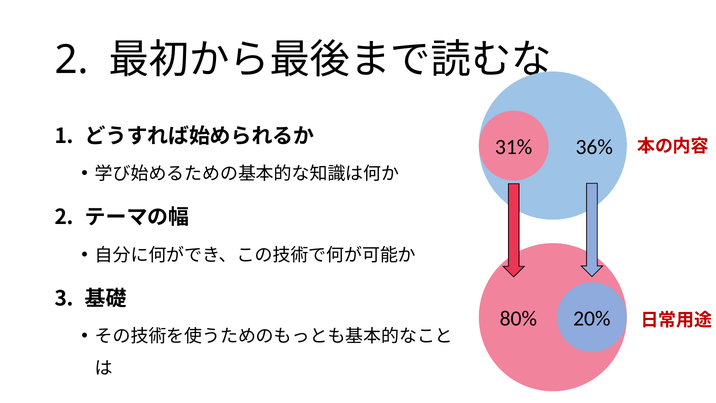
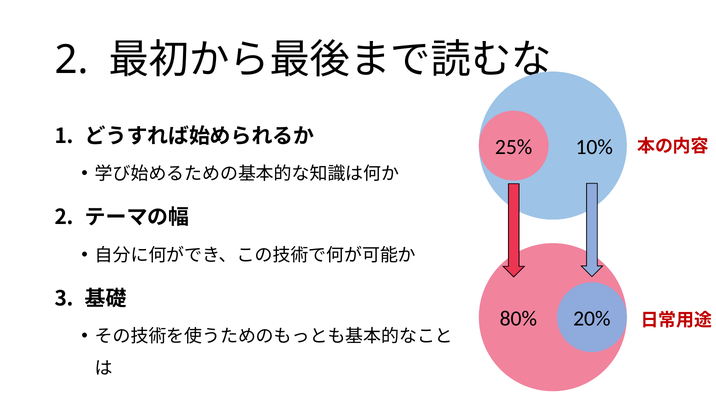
36%: 36% -> 10%
31%: 31% -> 25%
